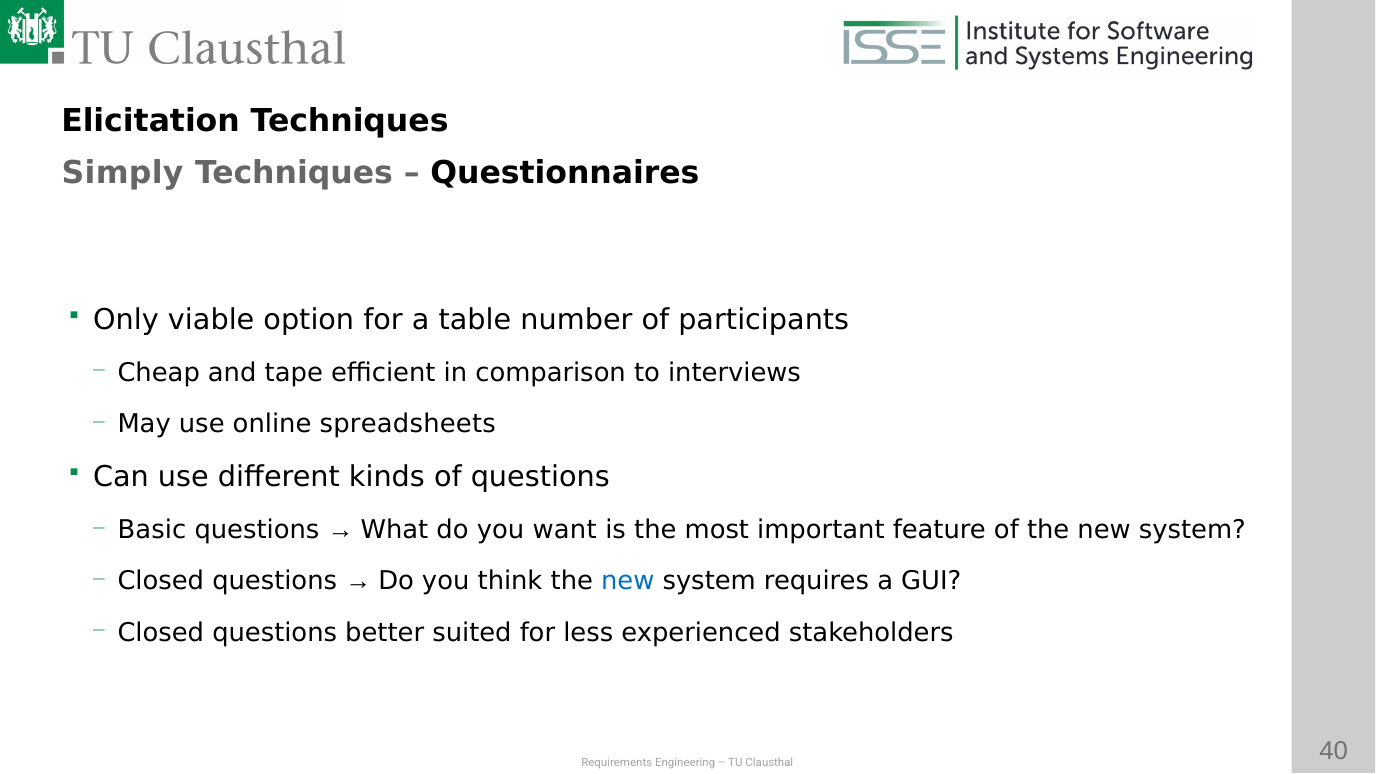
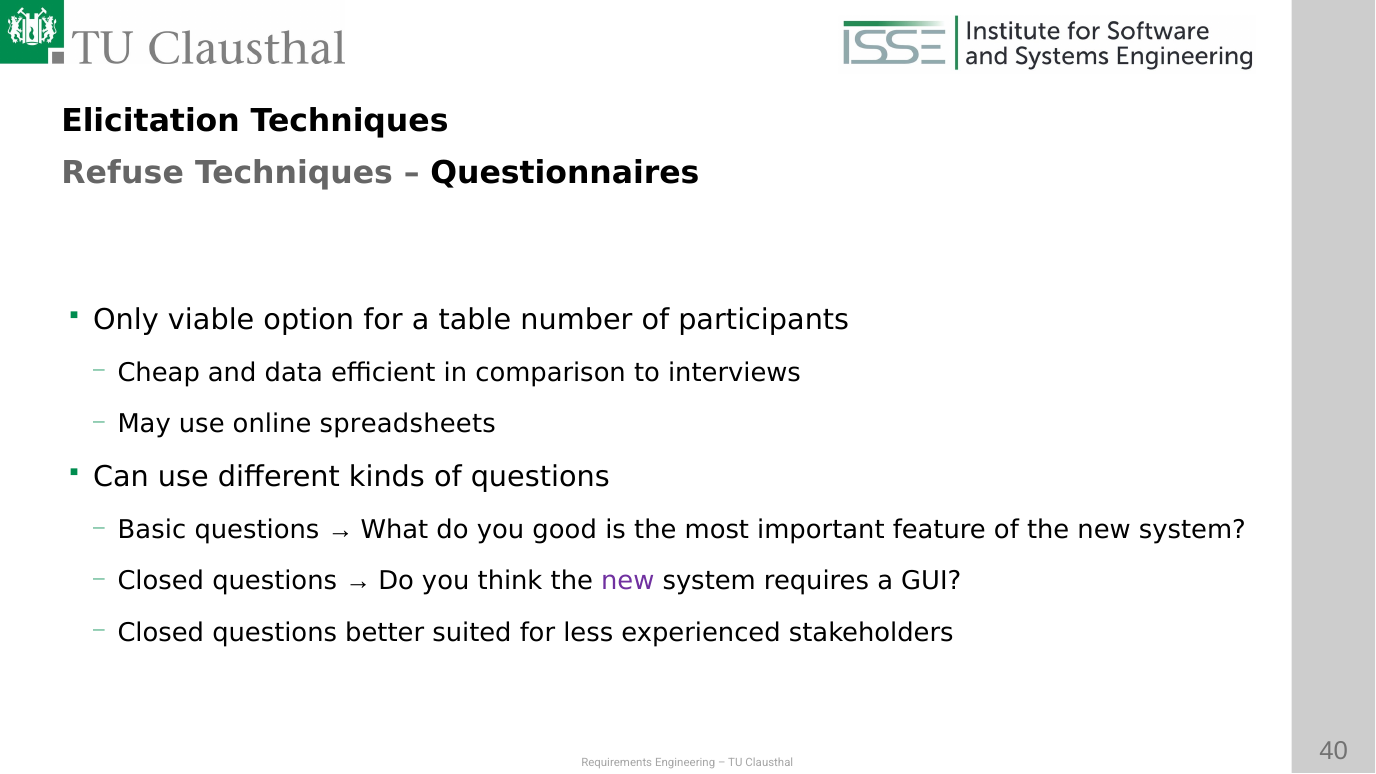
Simply: Simply -> Refuse
tape: tape -> data
want: want -> good
new at (628, 581) colour: blue -> purple
